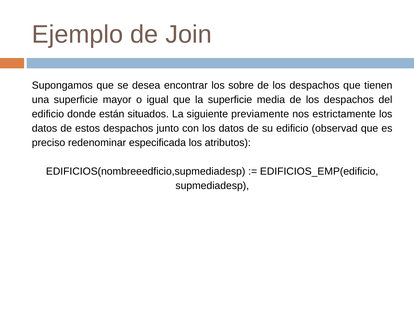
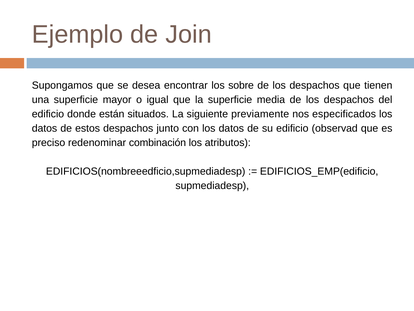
estrictamente: estrictamente -> especificados
especificada: especificada -> combinación
